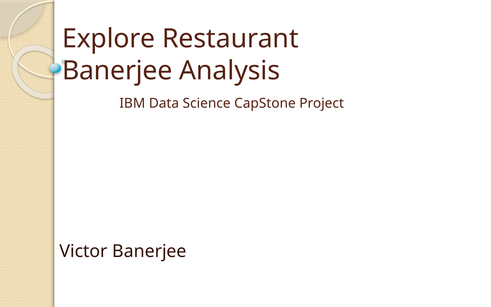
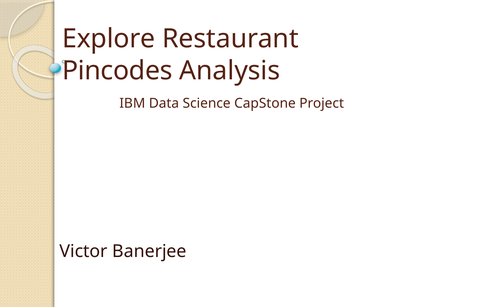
Banerjee at (117, 71): Banerjee -> Pincodes
